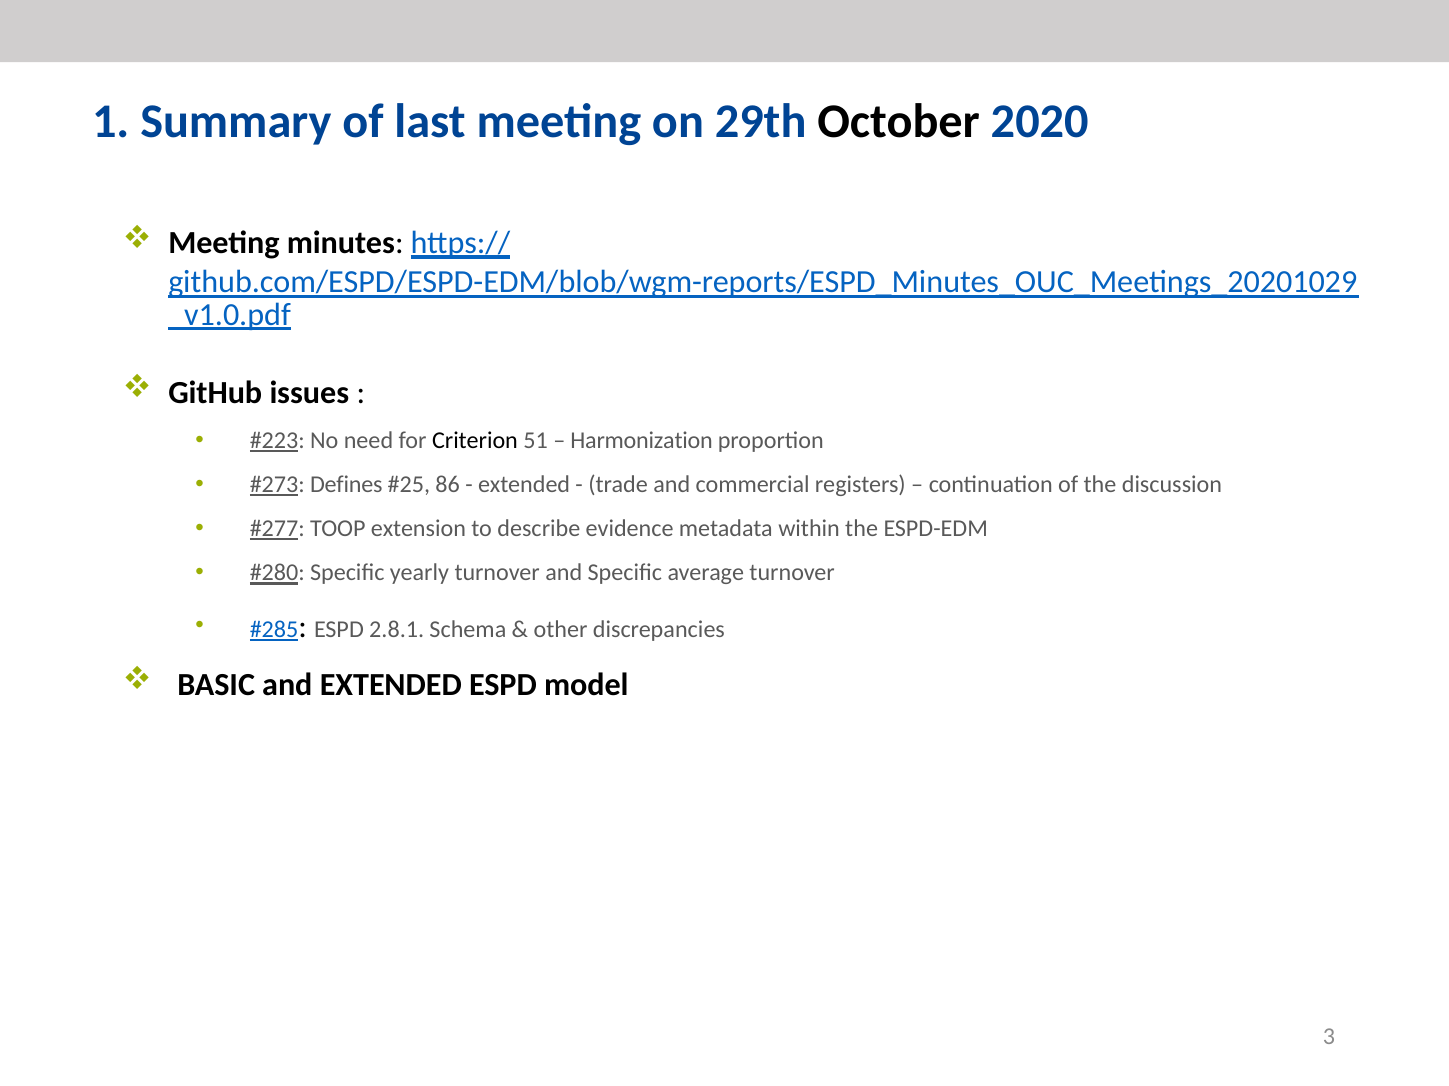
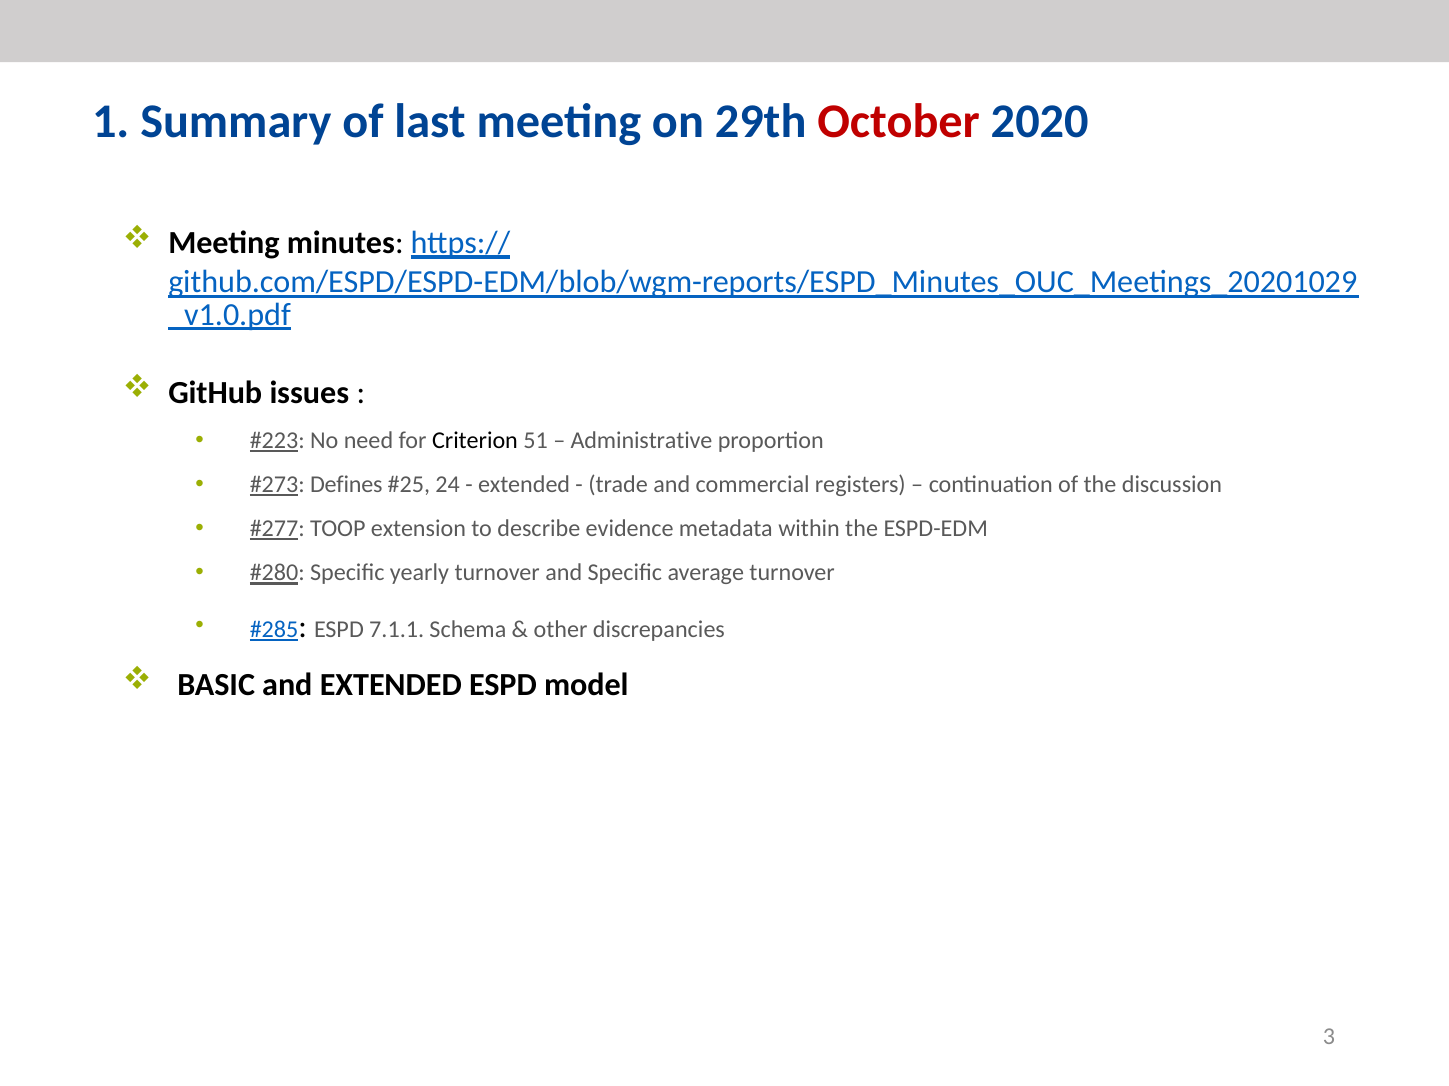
October colour: black -> red
Harmonization: Harmonization -> Administrative
86: 86 -> 24
2.8.1: 2.8.1 -> 7.1.1
